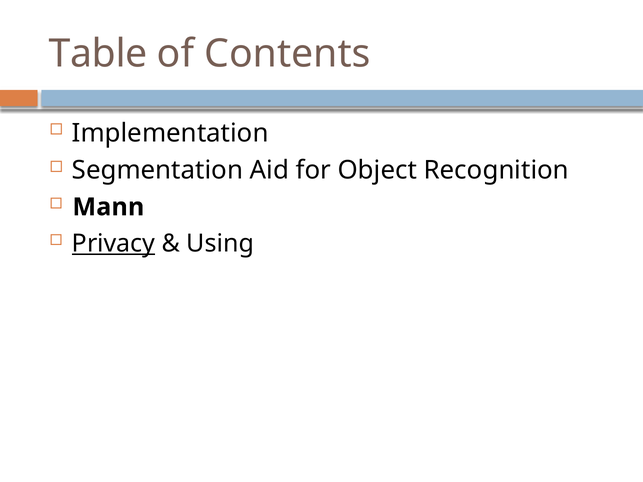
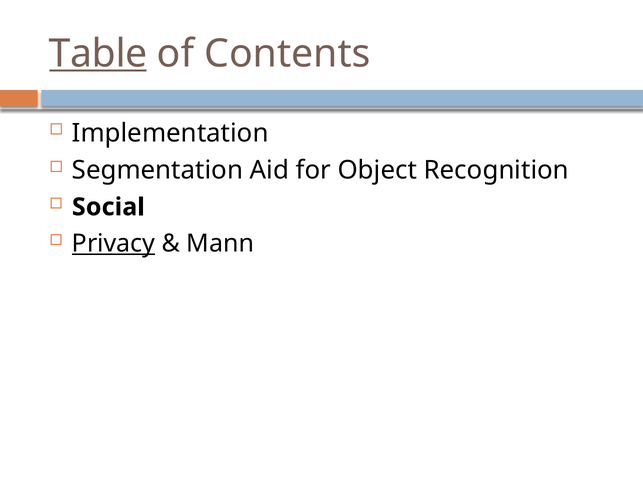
Table underline: none -> present
Mann: Mann -> Social
Using: Using -> Mann
